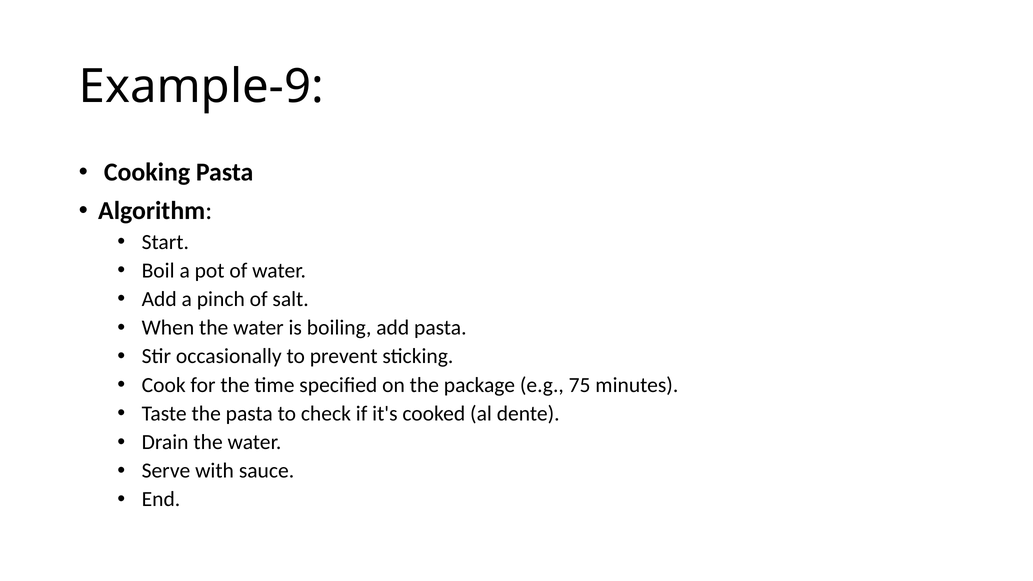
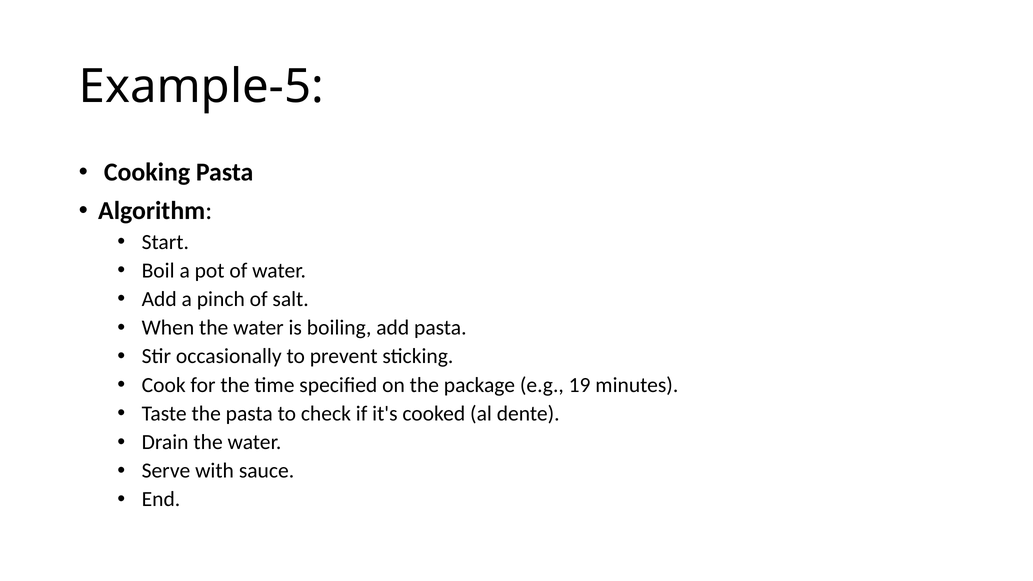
Example-9: Example-9 -> Example-5
75: 75 -> 19
